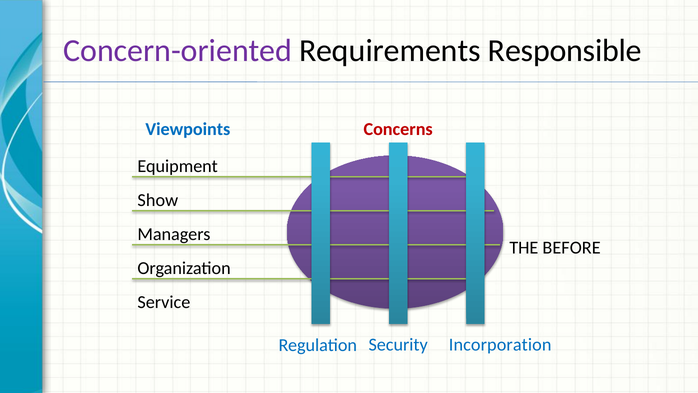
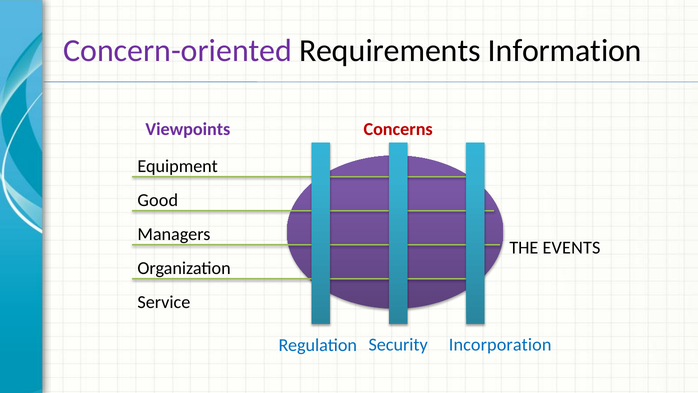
Responsible: Responsible -> Information
Viewpoints colour: blue -> purple
Show: Show -> Good
BEFORE: BEFORE -> EVENTS
